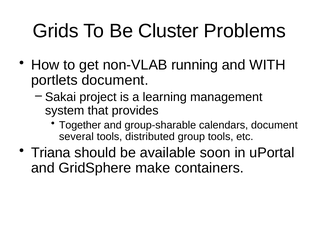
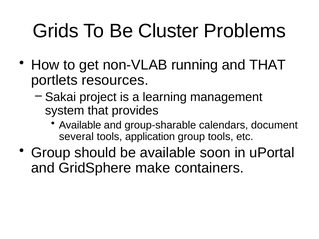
and WITH: WITH -> THAT
portlets document: document -> resources
Together at (80, 125): Together -> Available
distributed: distributed -> application
Triana at (51, 153): Triana -> Group
